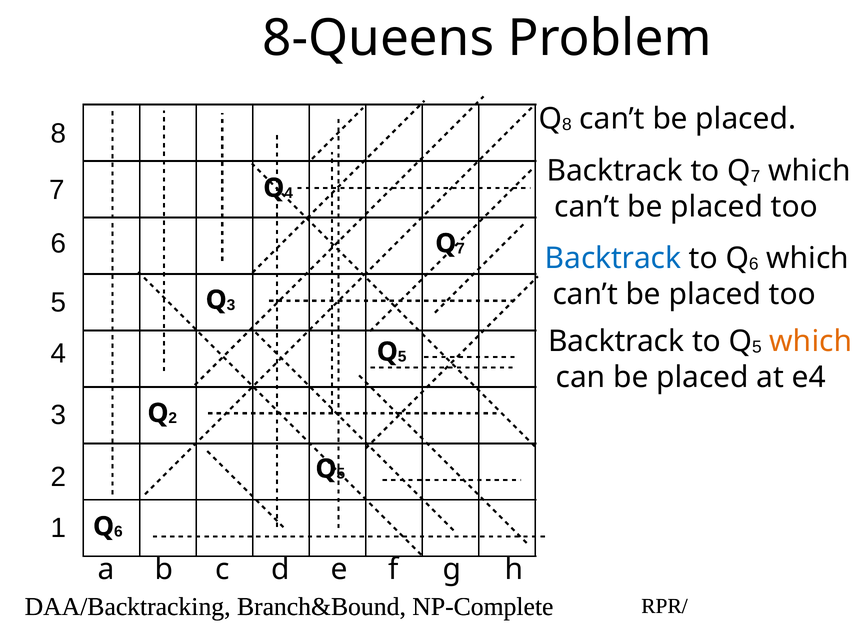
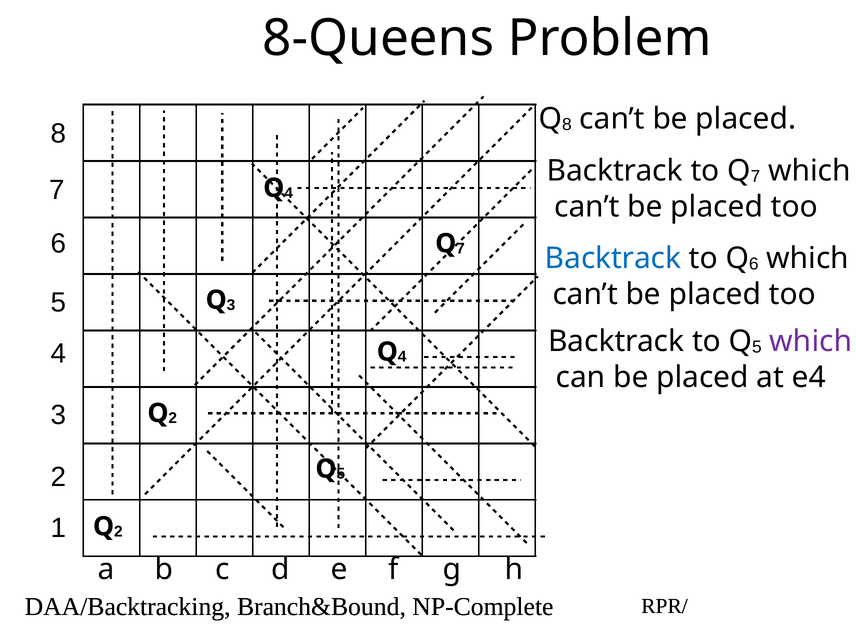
which at (811, 341) colour: orange -> purple
5 at (402, 357): 5 -> 4
6 at (118, 532): 6 -> 2
